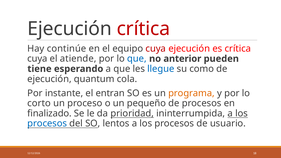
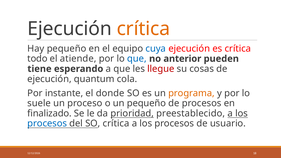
crítica at (143, 29) colour: red -> orange
Hay continúe: continúe -> pequeño
cuya at (156, 49) colour: red -> blue
cuya at (37, 59): cuya -> todo
llegue colour: blue -> red
como: como -> cosas
entran: entran -> donde
corto: corto -> suele
ininterrumpida: ininterrumpida -> preestablecido
SO lentos: lentos -> crítica
